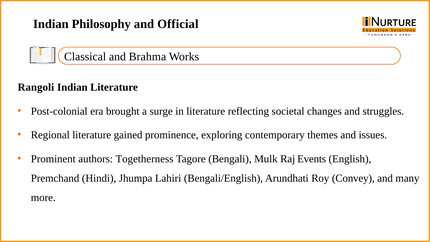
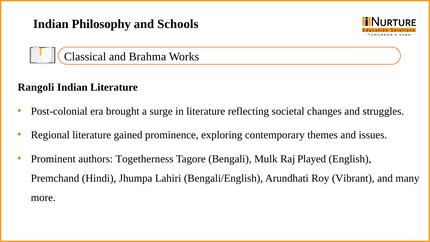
Official: Official -> Schools
Events: Events -> Played
Convey: Convey -> Vibrant
